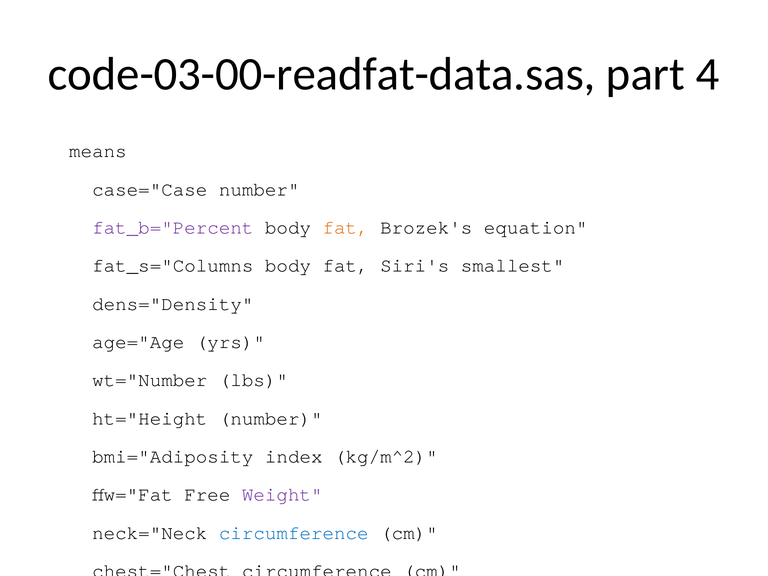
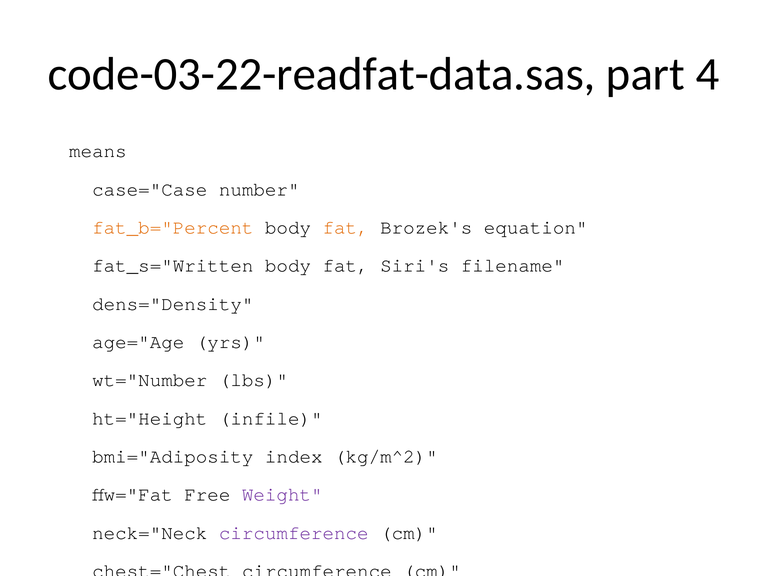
code-03-00-readfat-data.sas: code-03-00-readfat-data.sas -> code-03-22-readfat-data.sas
fat_b="Percent colour: purple -> orange
fat_s="Columns: fat_s="Columns -> fat_s="Written
smallest: smallest -> filename
ht="Height number: number -> infile
circumference at (294, 533) colour: blue -> purple
